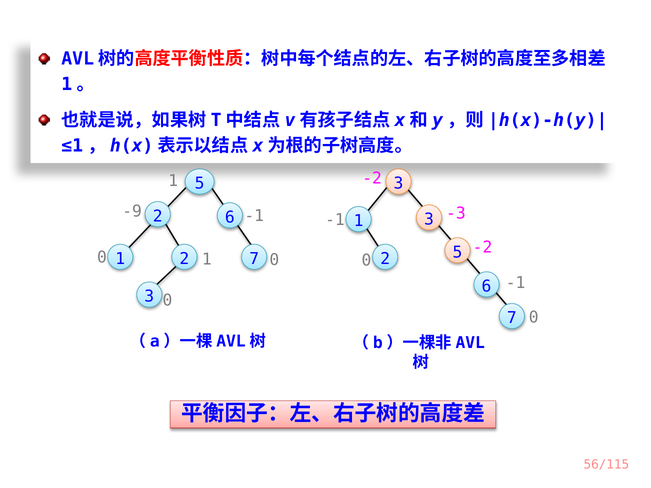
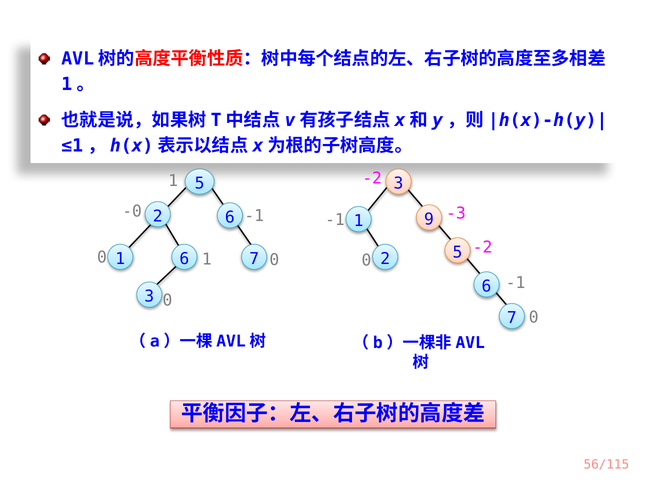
-9: -9 -> -0
1 3: 3 -> 9
1 2: 2 -> 6
